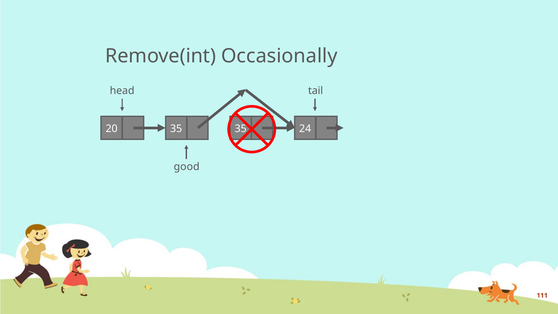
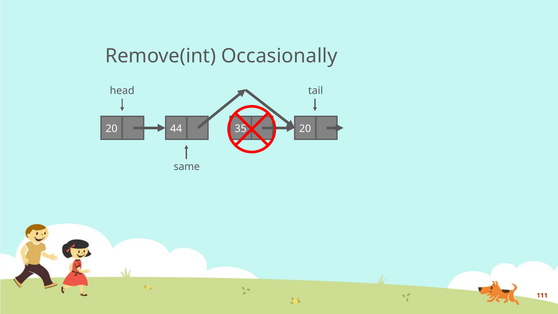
20 35: 35 -> 44
24 at (305, 129): 24 -> 20
good: good -> same
